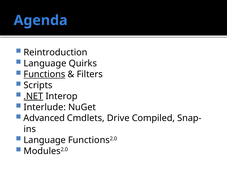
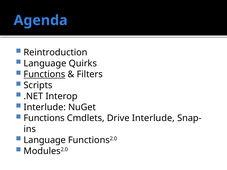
.NET underline: present -> none
Advanced at (44, 118): Advanced -> Functions
Drive Compiled: Compiled -> Interlude
